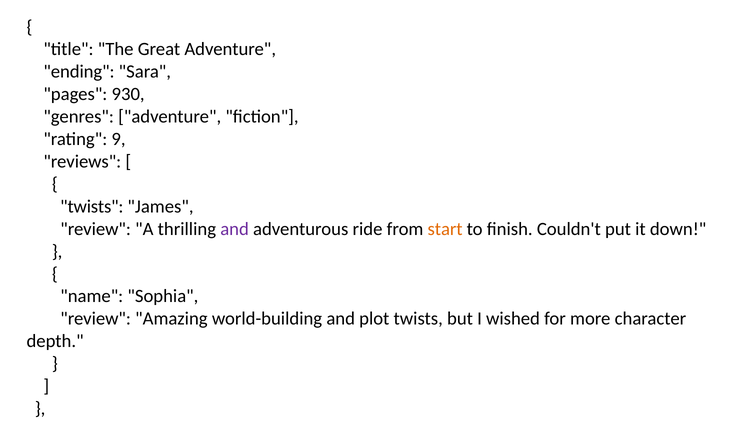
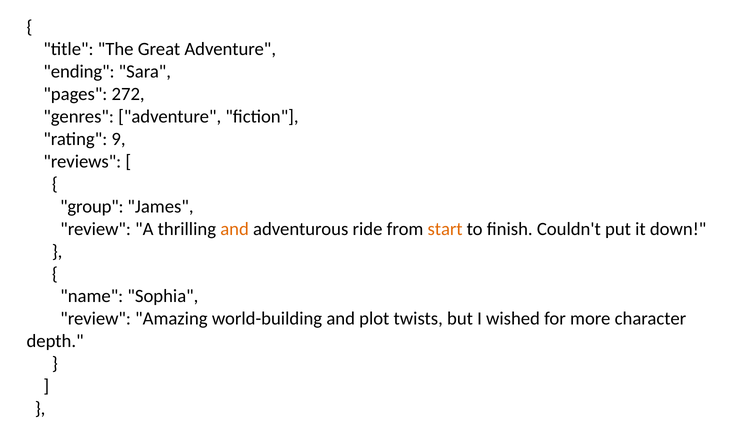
930: 930 -> 272
twists at (92, 206): twists -> group
and at (235, 229) colour: purple -> orange
